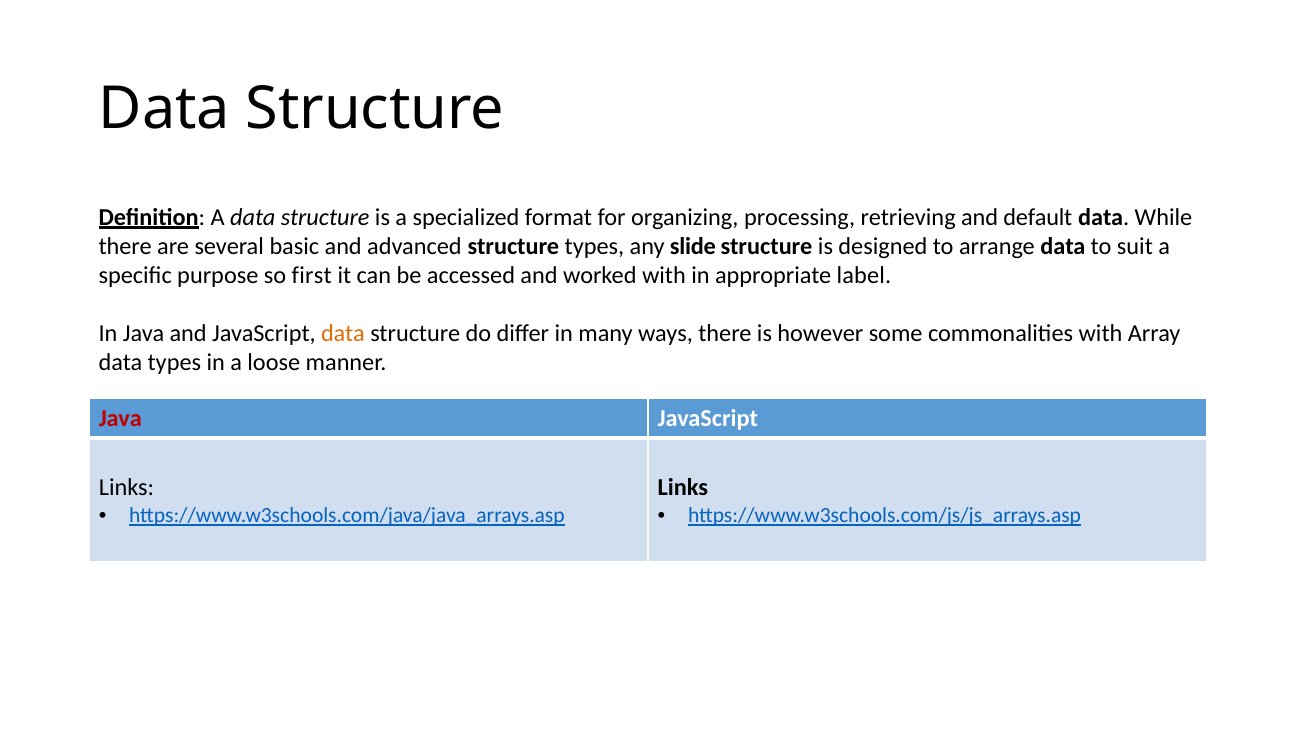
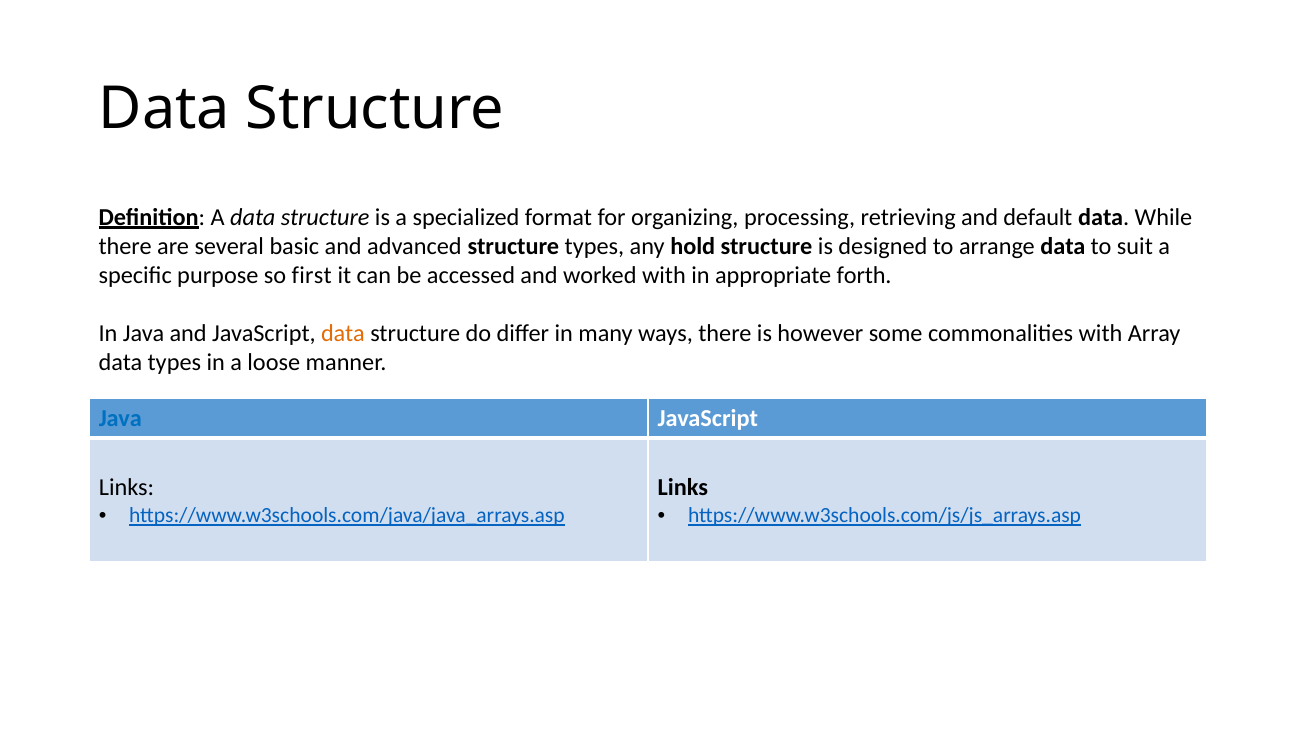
slide: slide -> hold
label: label -> forth
Java at (120, 419) colour: red -> blue
